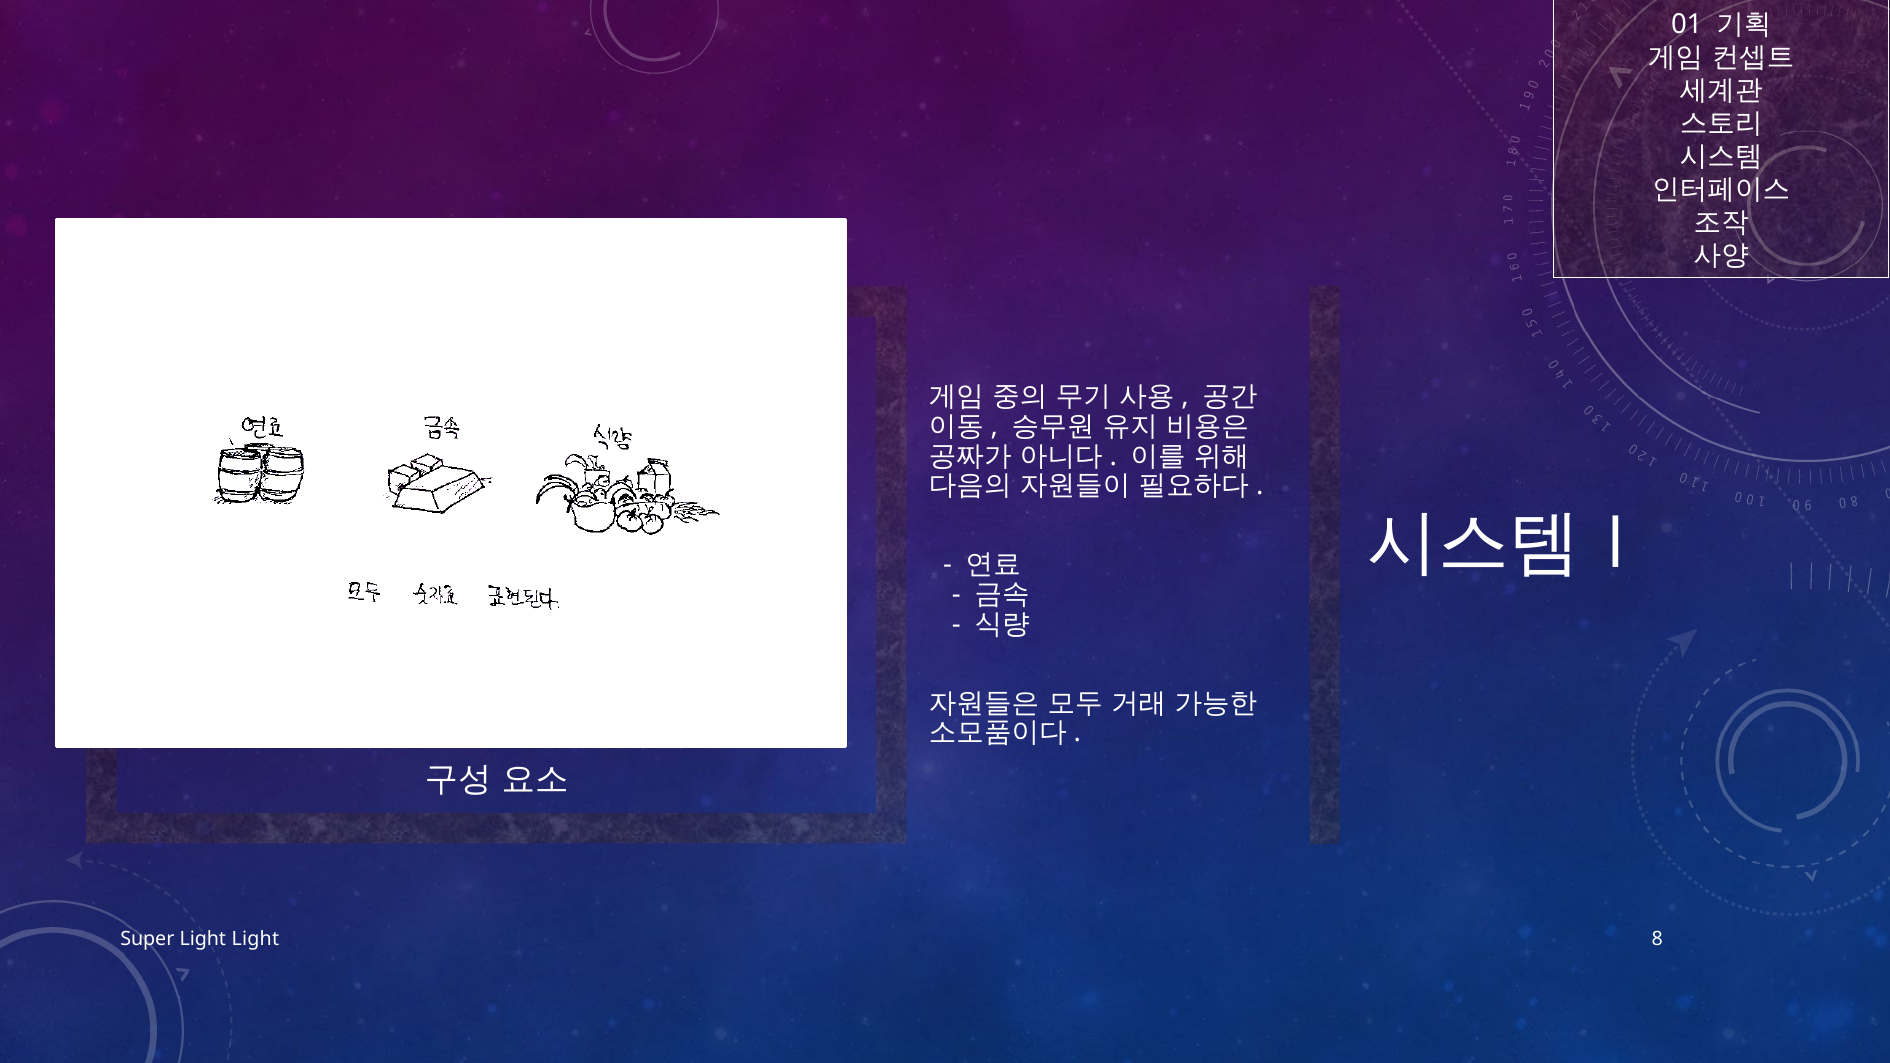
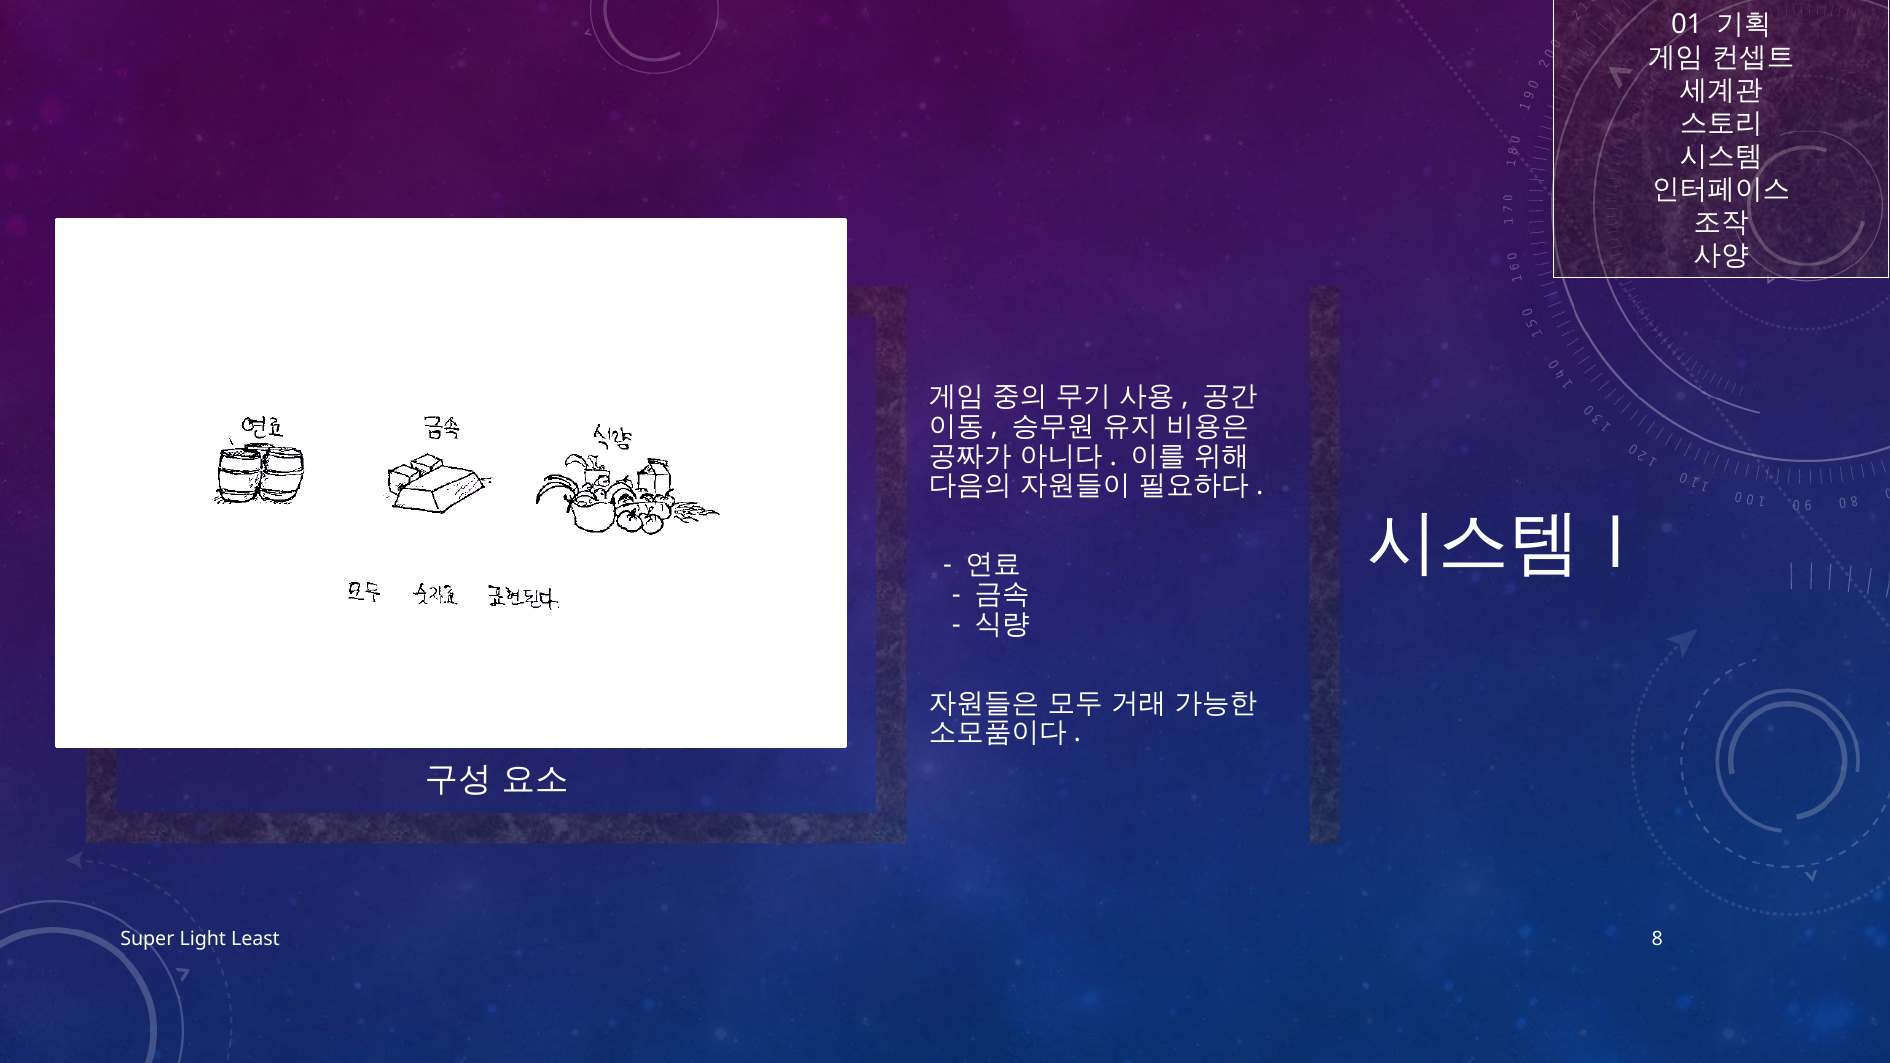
Light Light: Light -> Least
